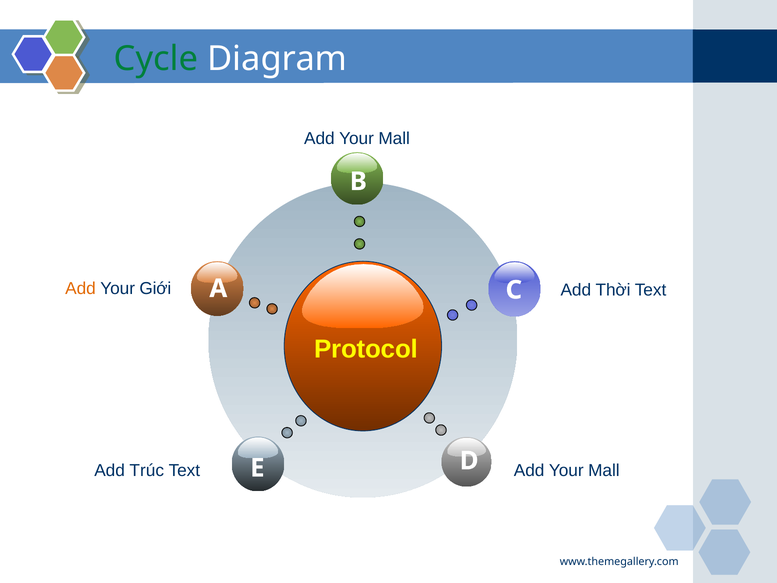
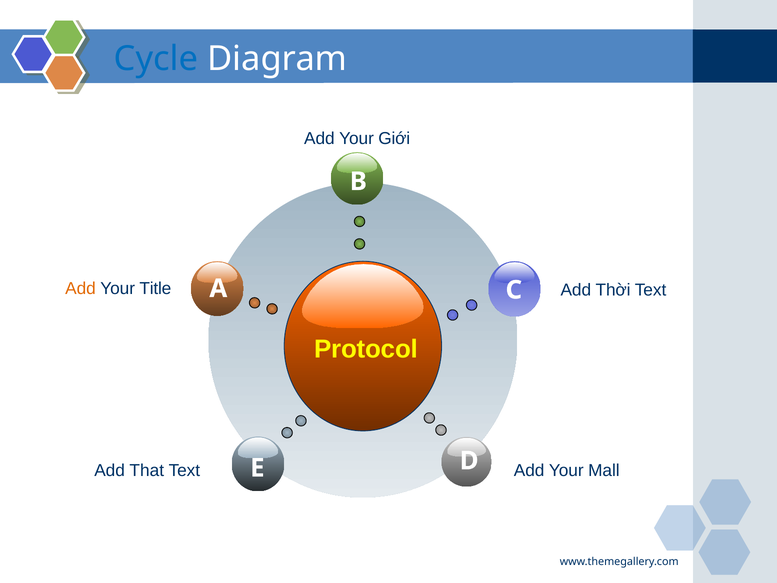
Cycle colour: green -> blue
Mall at (394, 138): Mall -> Giới
Giới: Giới -> Title
Trúc: Trúc -> That
